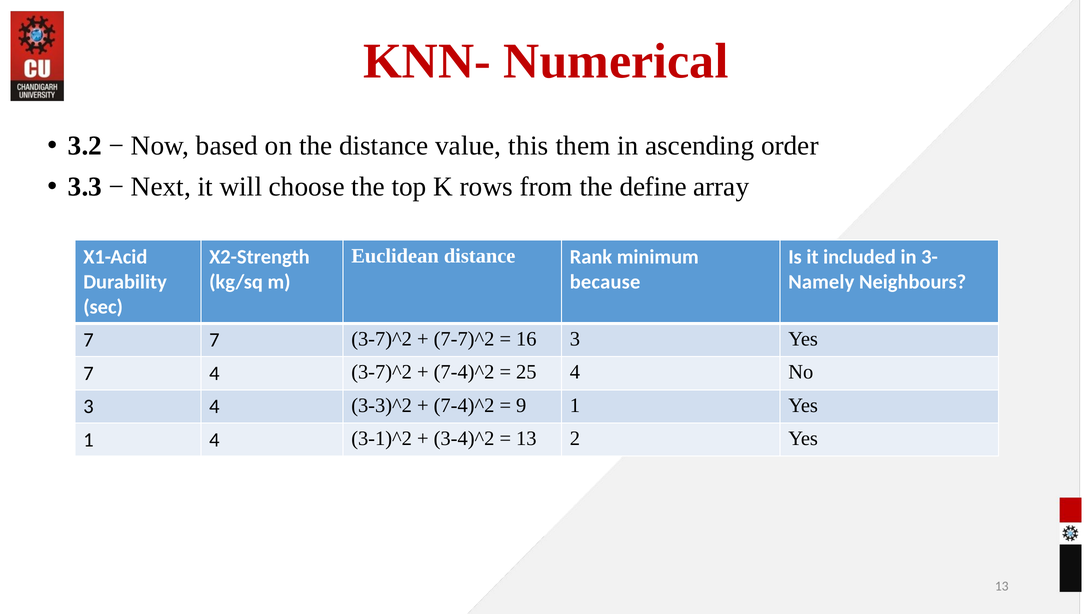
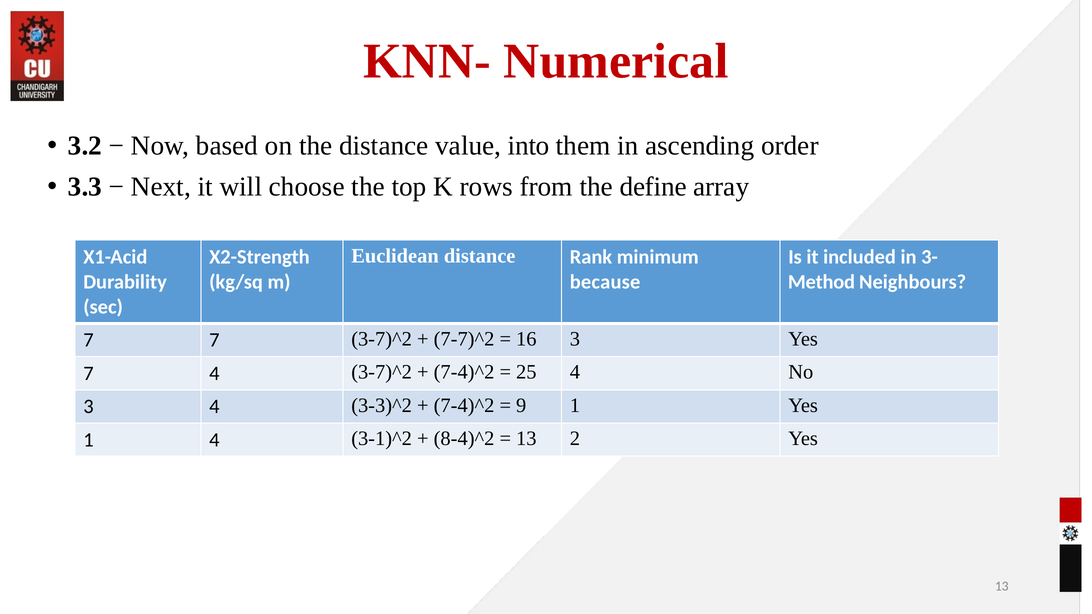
this: this -> into
Namely: Namely -> Method
3-4)^2: 3-4)^2 -> 8-4)^2
